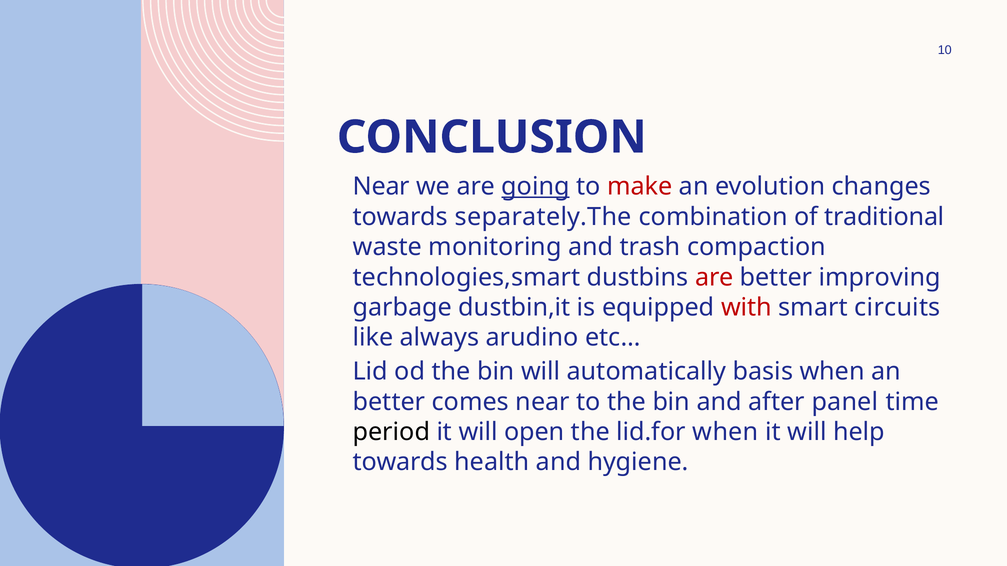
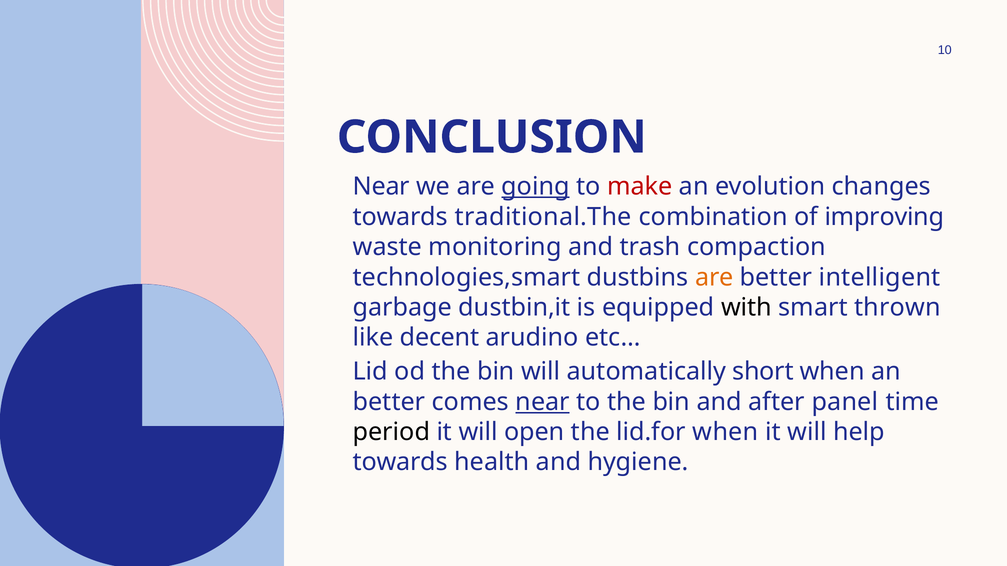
separately.The: separately.The -> traditional.The
traditional: traditional -> improving
are at (714, 277) colour: red -> orange
improving: improving -> intelligent
with colour: red -> black
circuits: circuits -> thrown
always: always -> decent
basis: basis -> short
near at (543, 402) underline: none -> present
